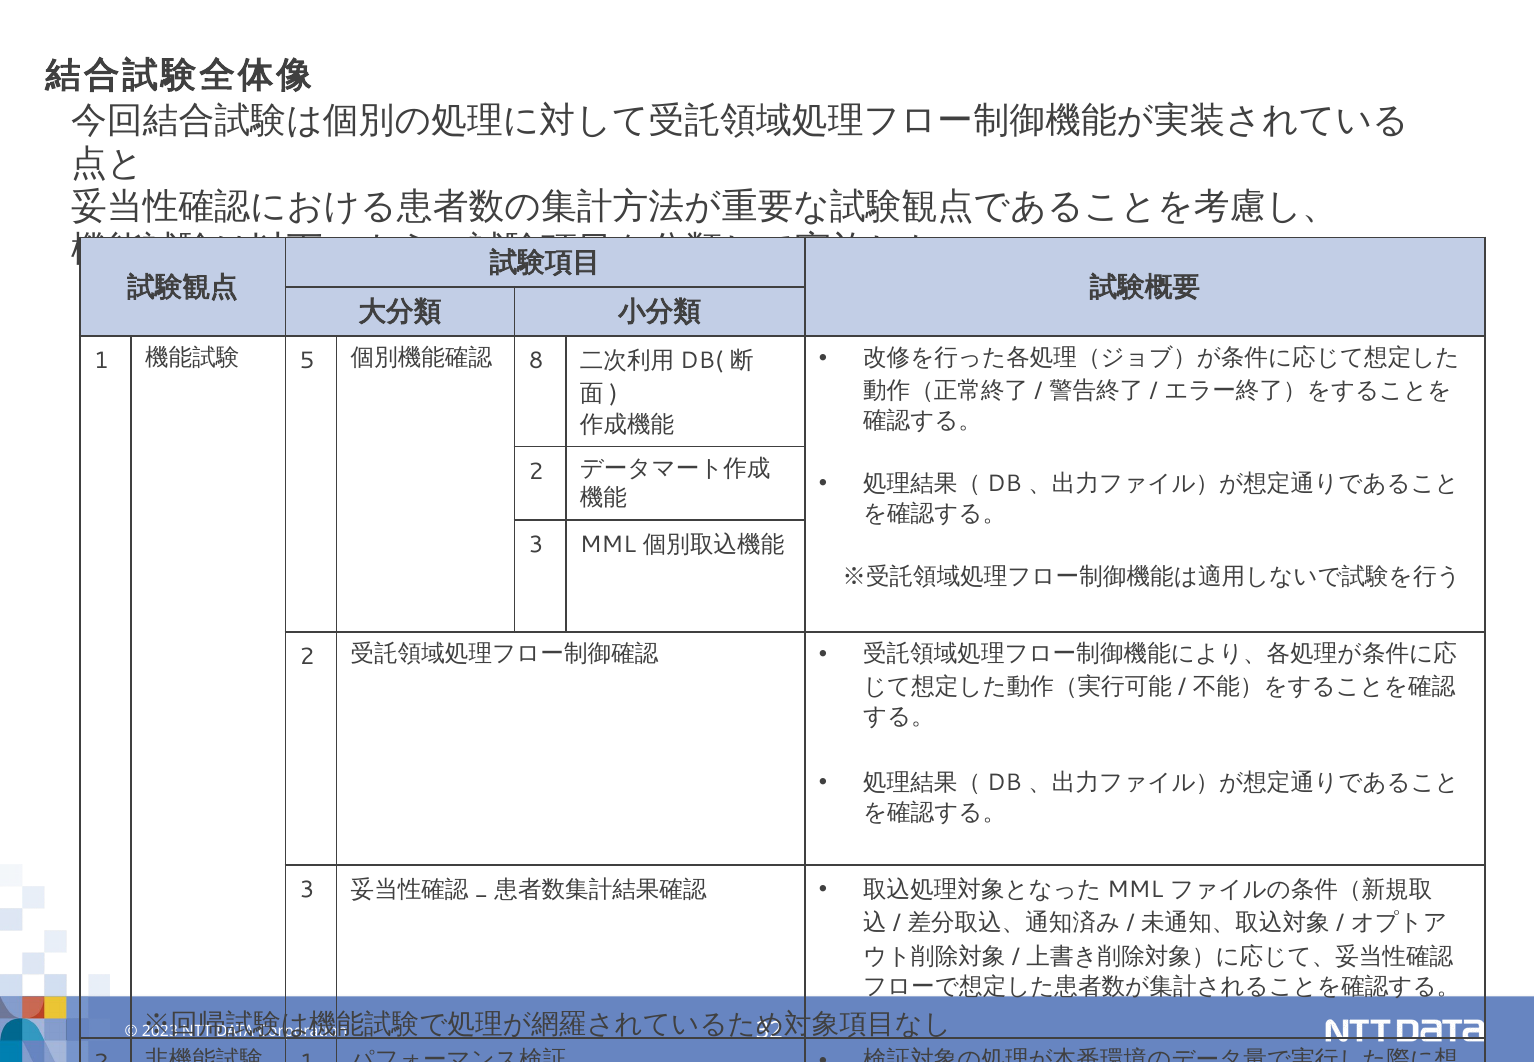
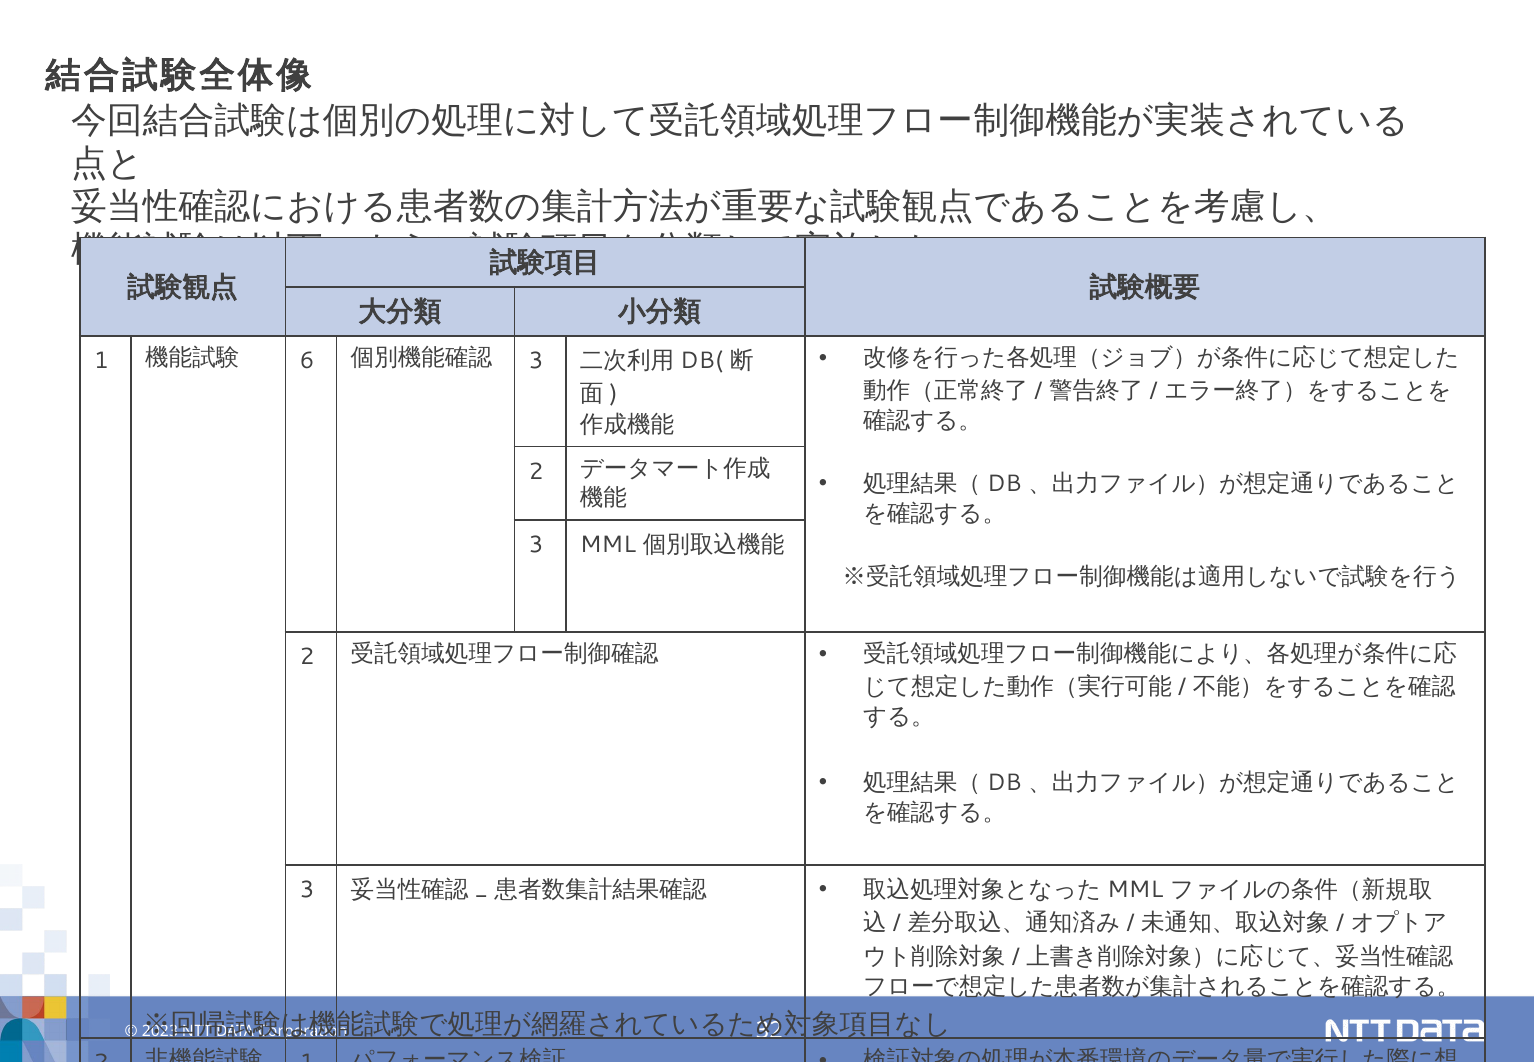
5: 5 -> 6
8 at (536, 361): 8 -> 3
